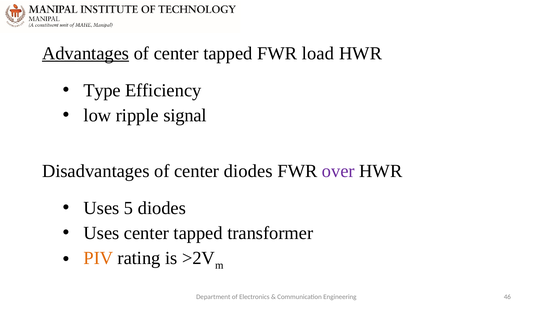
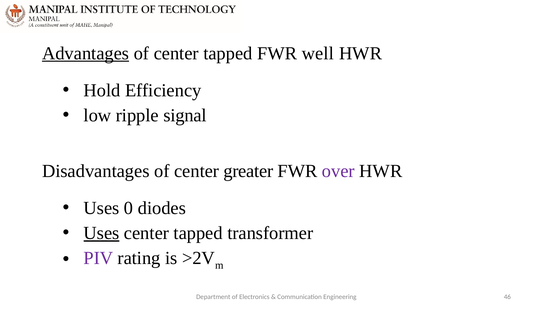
load: load -> well
Type: Type -> Hold
center diodes: diodes -> greater
5: 5 -> 0
Uses at (101, 233) underline: none -> present
PIV colour: orange -> purple
